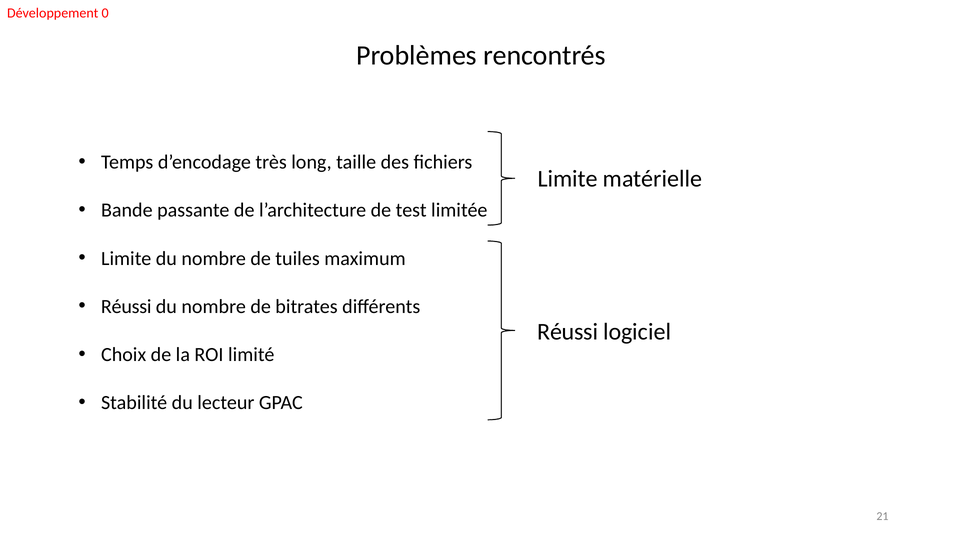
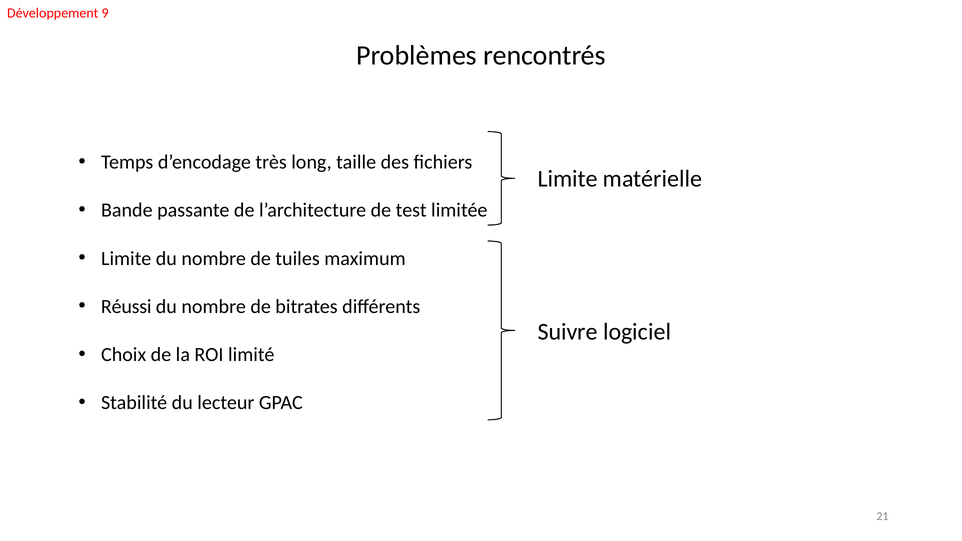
0: 0 -> 9
Réussi at (568, 332): Réussi -> Suivre
